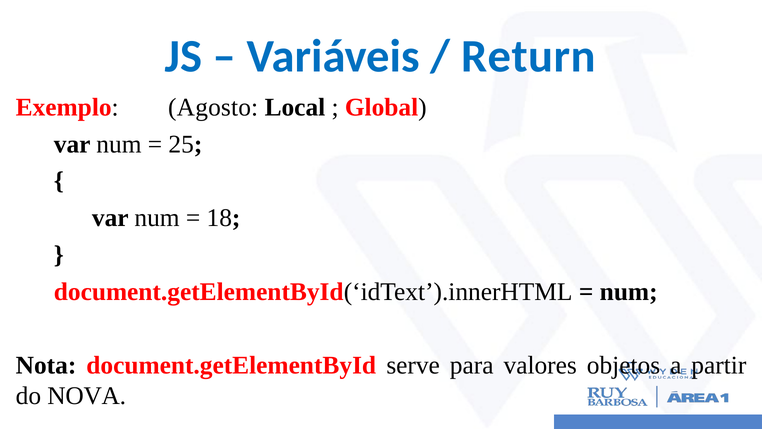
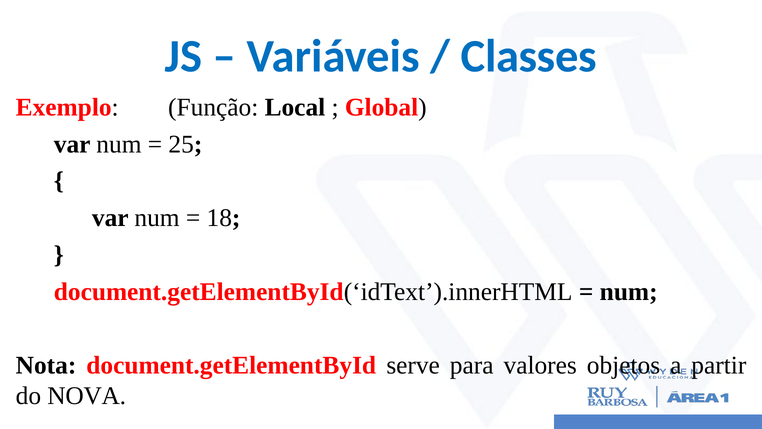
Return: Return -> Classes
Agosto: Agosto -> Função
